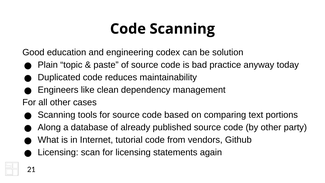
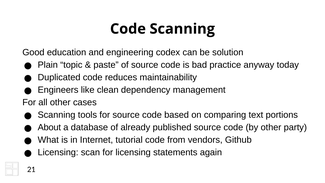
Along: Along -> About
